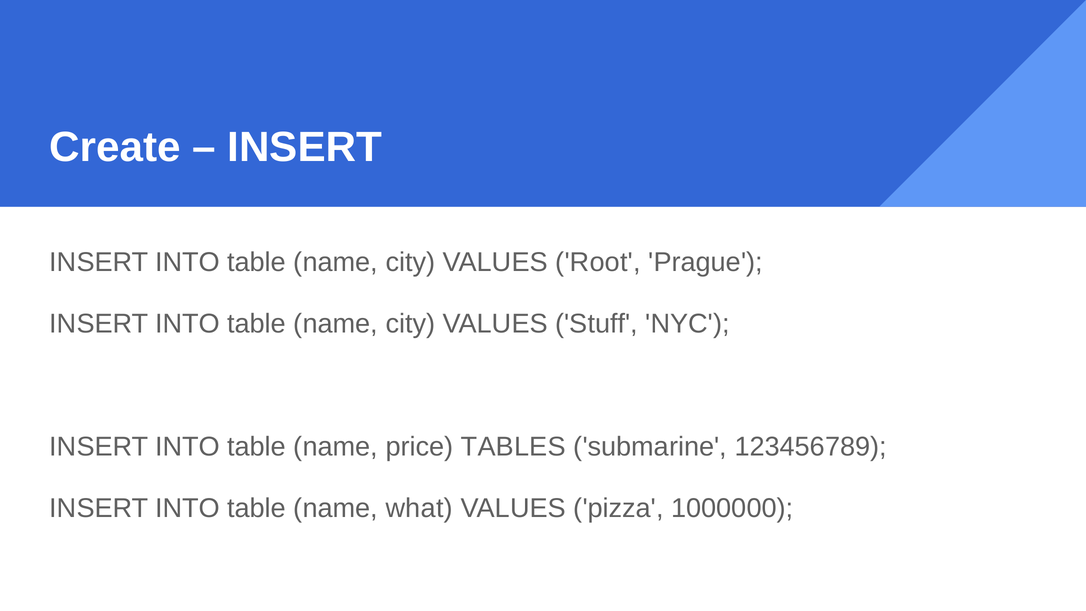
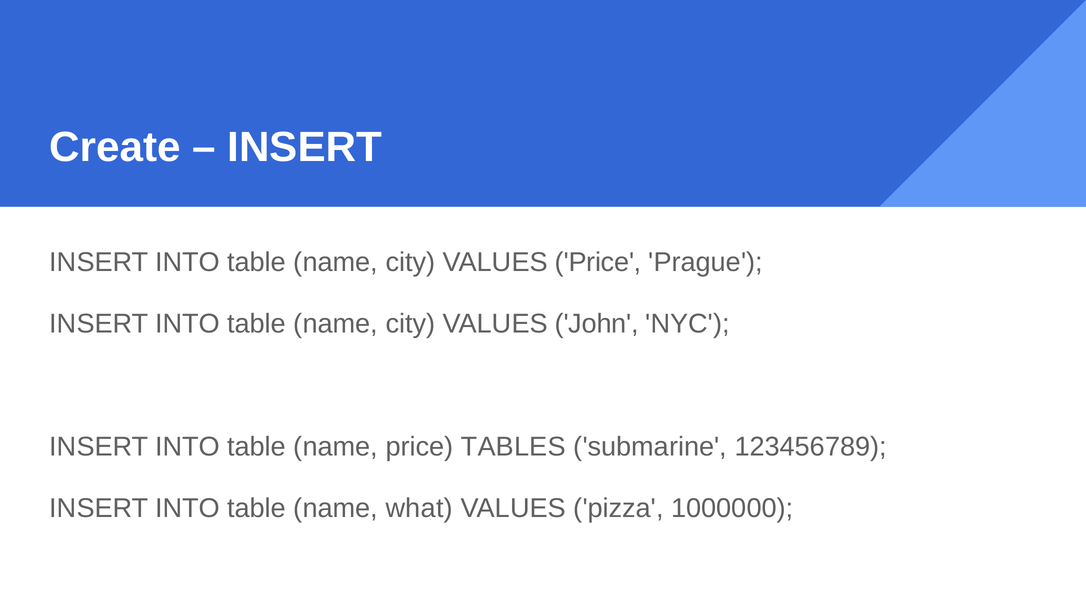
VALUES Root: Root -> Price
Stuff: Stuff -> John
